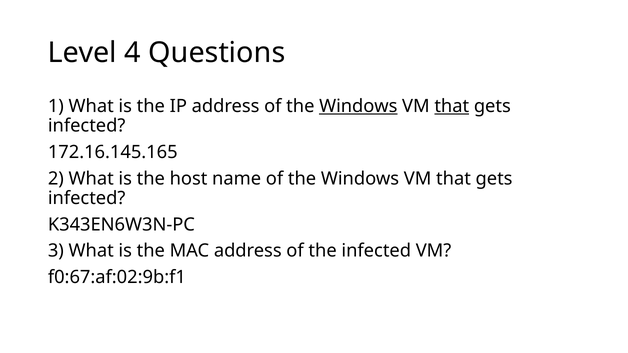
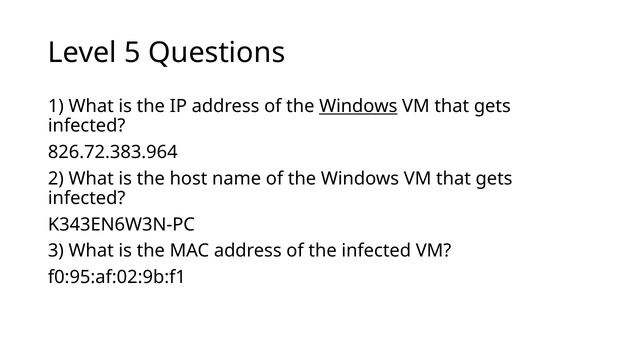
4: 4 -> 5
that at (452, 106) underline: present -> none
172.16.145.165: 172.16.145.165 -> 826.72.383.964
f0:67:af:02:9b:f1: f0:67:af:02:9b:f1 -> f0:95:af:02:9b:f1
